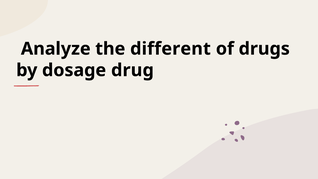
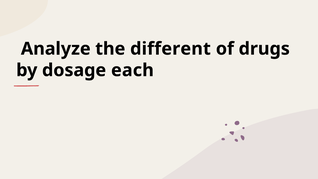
drug: drug -> each
